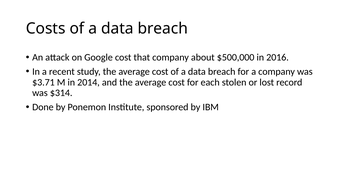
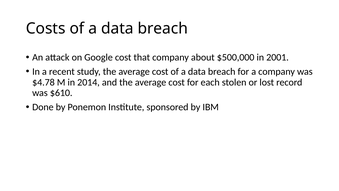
2016: 2016 -> 2001
$3.71: $3.71 -> $4.78
$314: $314 -> $610
